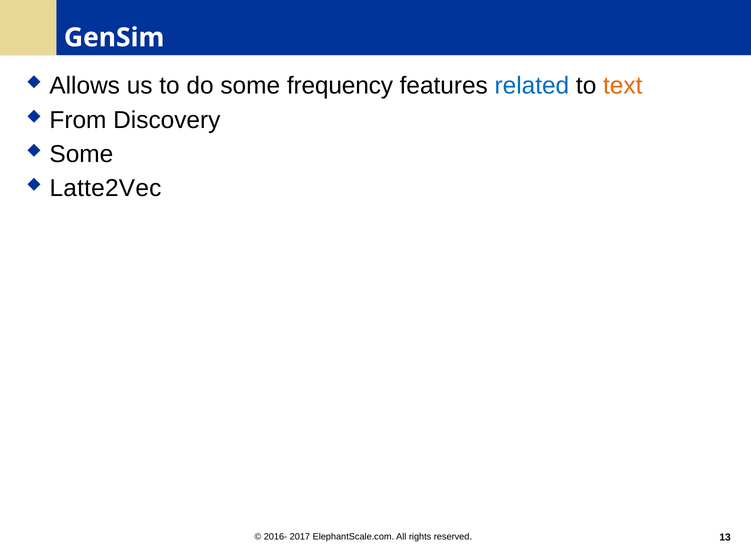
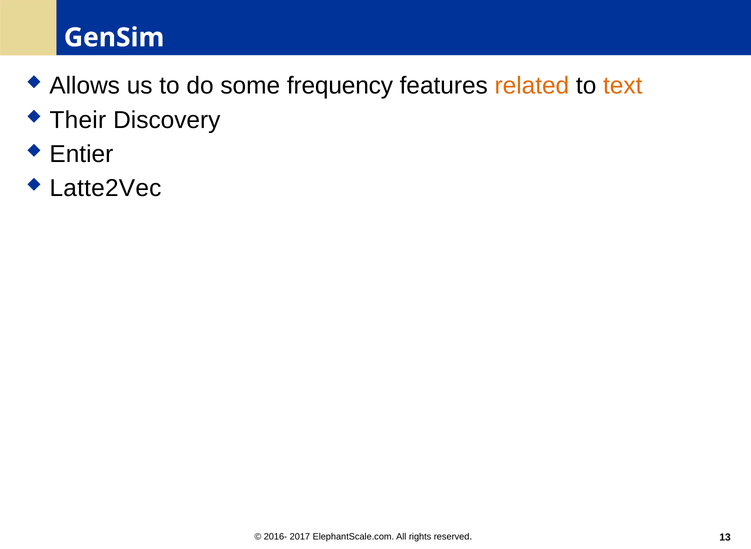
related colour: blue -> orange
From: From -> Their
Some at (81, 154): Some -> Entier
